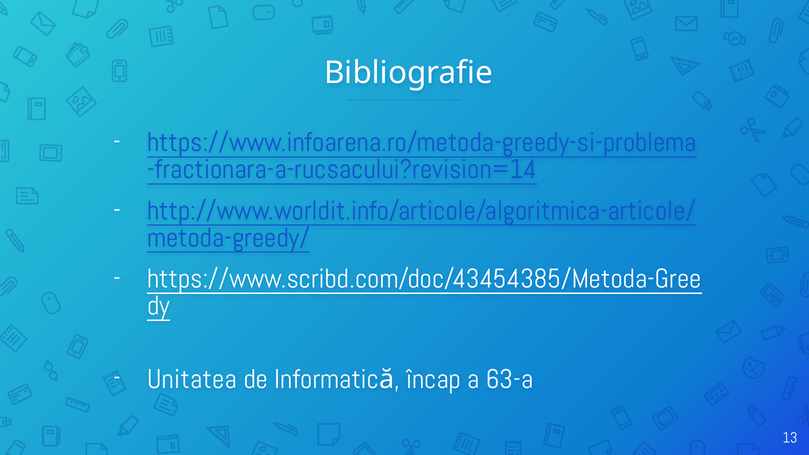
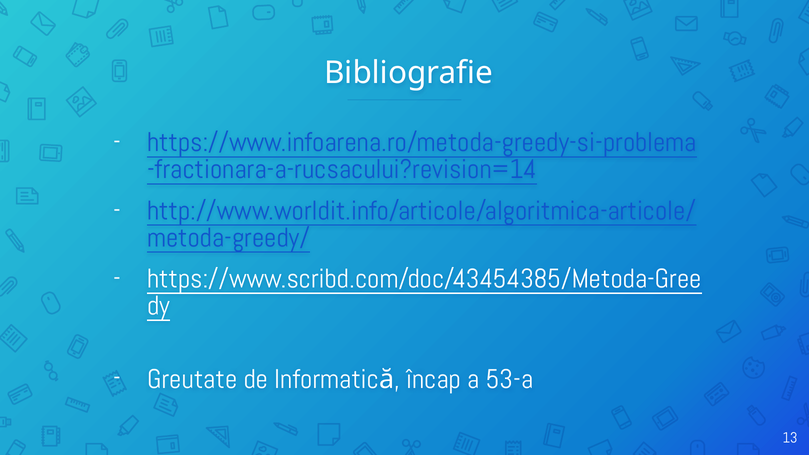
Unitatea: Unitatea -> Greutate
63-a: 63-a -> 53-a
